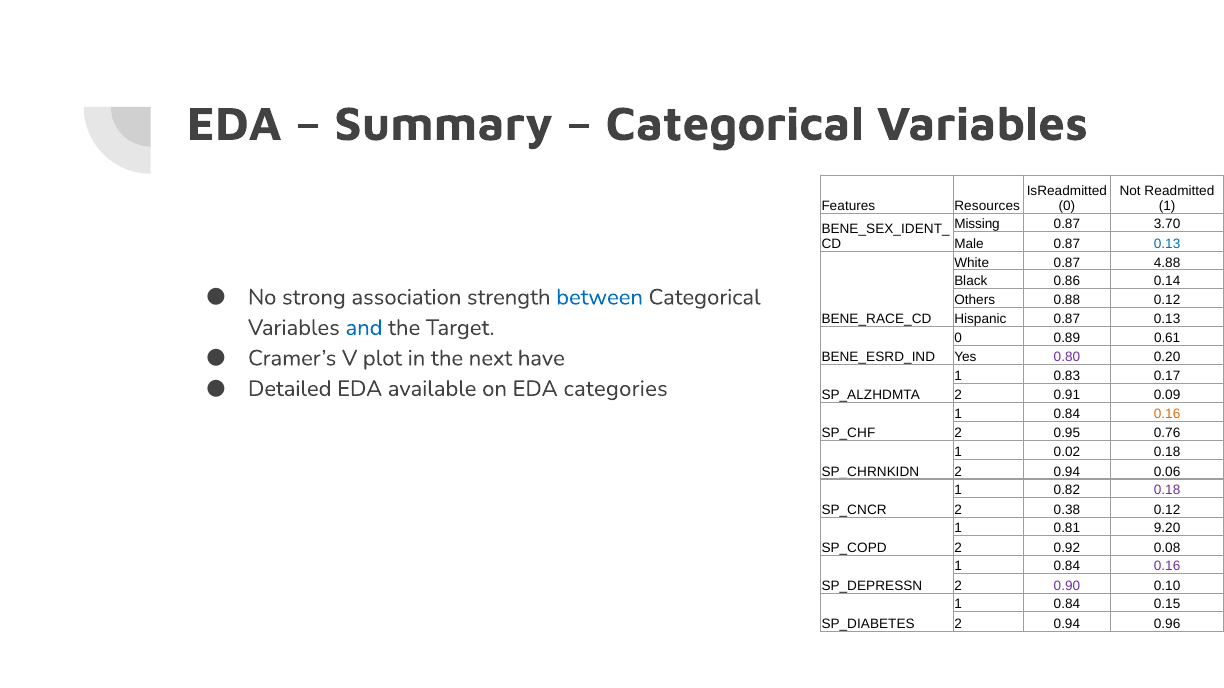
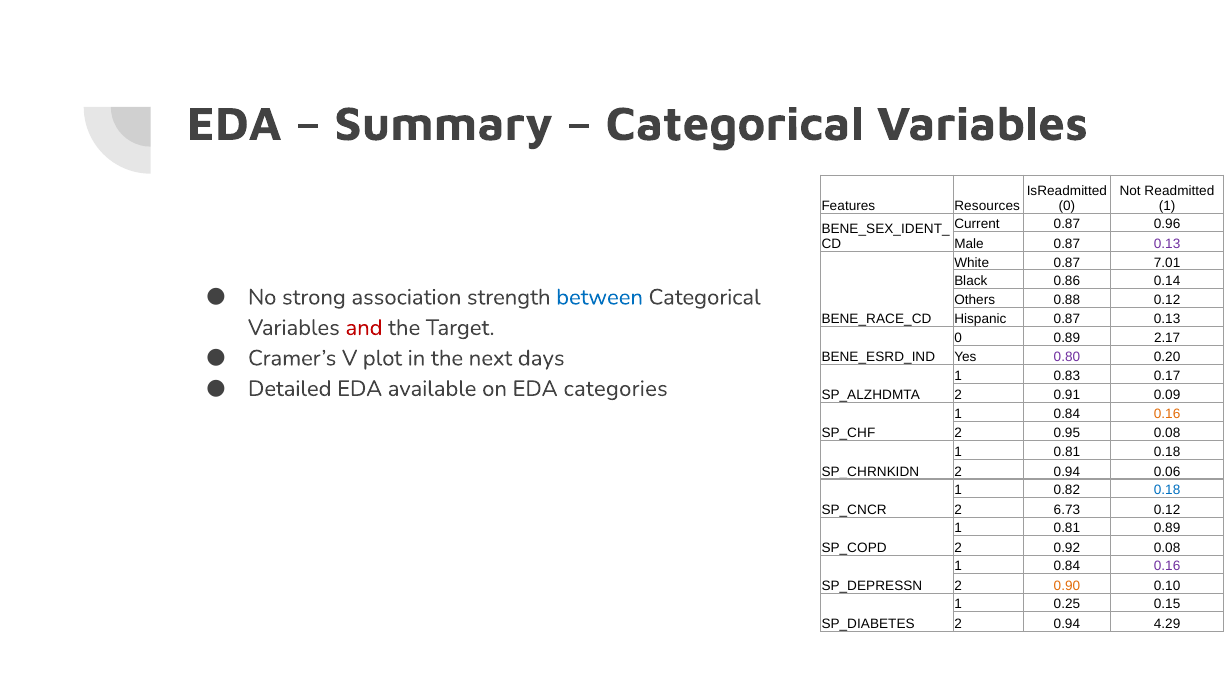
Missing: Missing -> Current
3.70: 3.70 -> 0.96
0.13 at (1167, 244) colour: blue -> purple
4.88: 4.88 -> 7.01
and colour: blue -> red
0.61: 0.61 -> 2.17
have: have -> days
0.95 0.76: 0.76 -> 0.08
0.02 at (1067, 452): 0.02 -> 0.81
0.18 at (1167, 491) colour: purple -> blue
0.38: 0.38 -> 6.73
0.81 9.20: 9.20 -> 0.89
0.90 colour: purple -> orange
0.84 at (1067, 605): 0.84 -> 0.25
0.96: 0.96 -> 4.29
